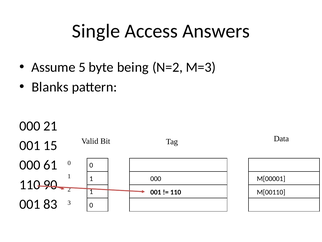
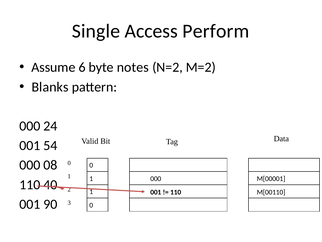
Answers: Answers -> Perform
5: 5 -> 6
being: being -> notes
M=3: M=3 -> M=2
21: 21 -> 24
15: 15 -> 54
61: 61 -> 08
90: 90 -> 40
83: 83 -> 90
